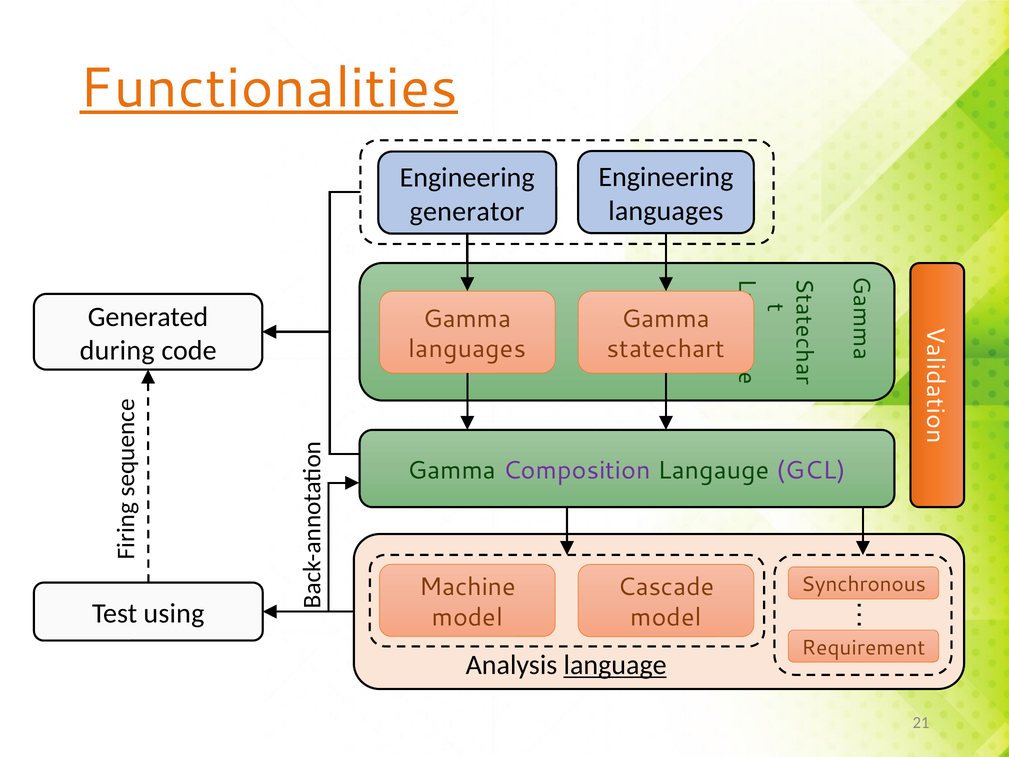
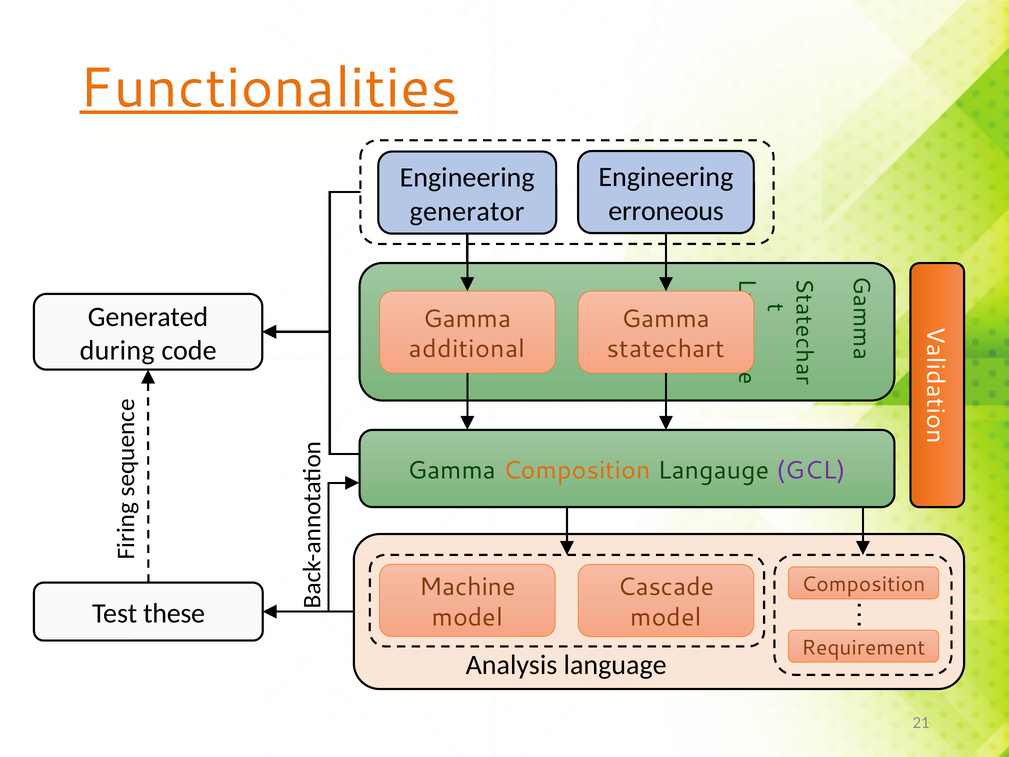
languages at (666, 211): languages -> erroneous
languages at (467, 349): languages -> additional
Composition at (577, 470) colour: purple -> orange
Synchronous at (864, 584): Synchronous -> Composition
using: using -> these
language underline: present -> none
